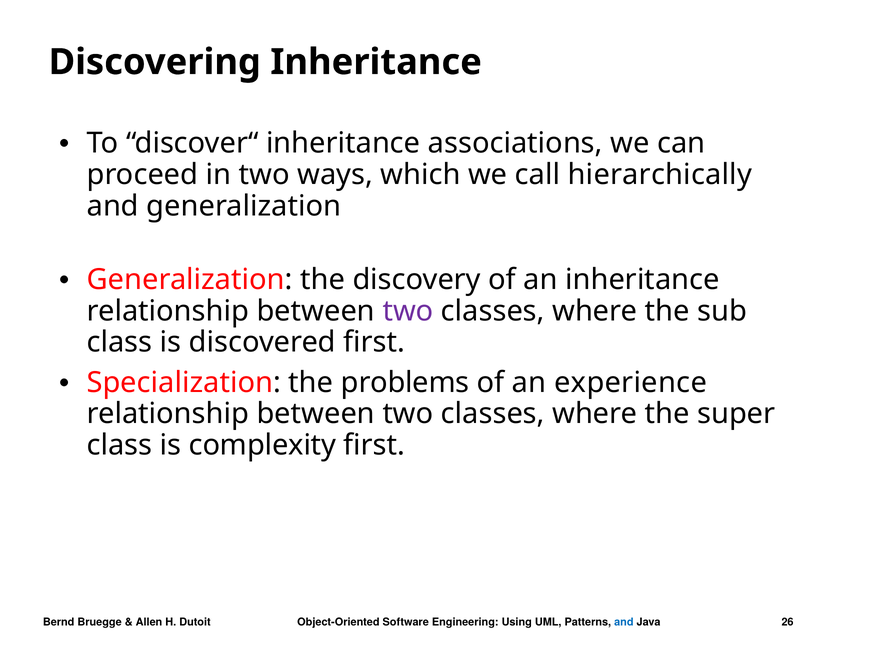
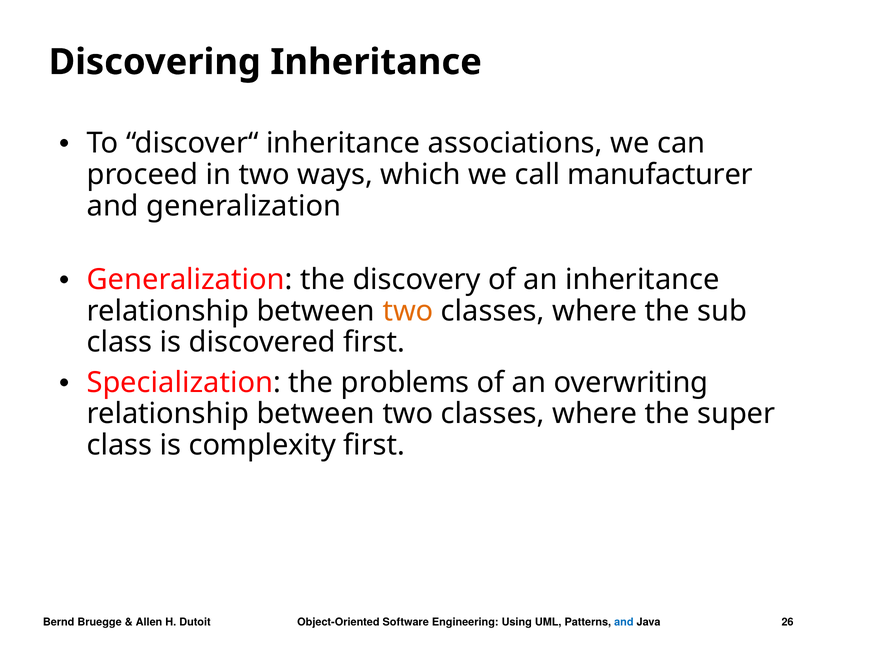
hierarchically: hierarchically -> manufacturer
two at (408, 311) colour: purple -> orange
experience: experience -> overwriting
